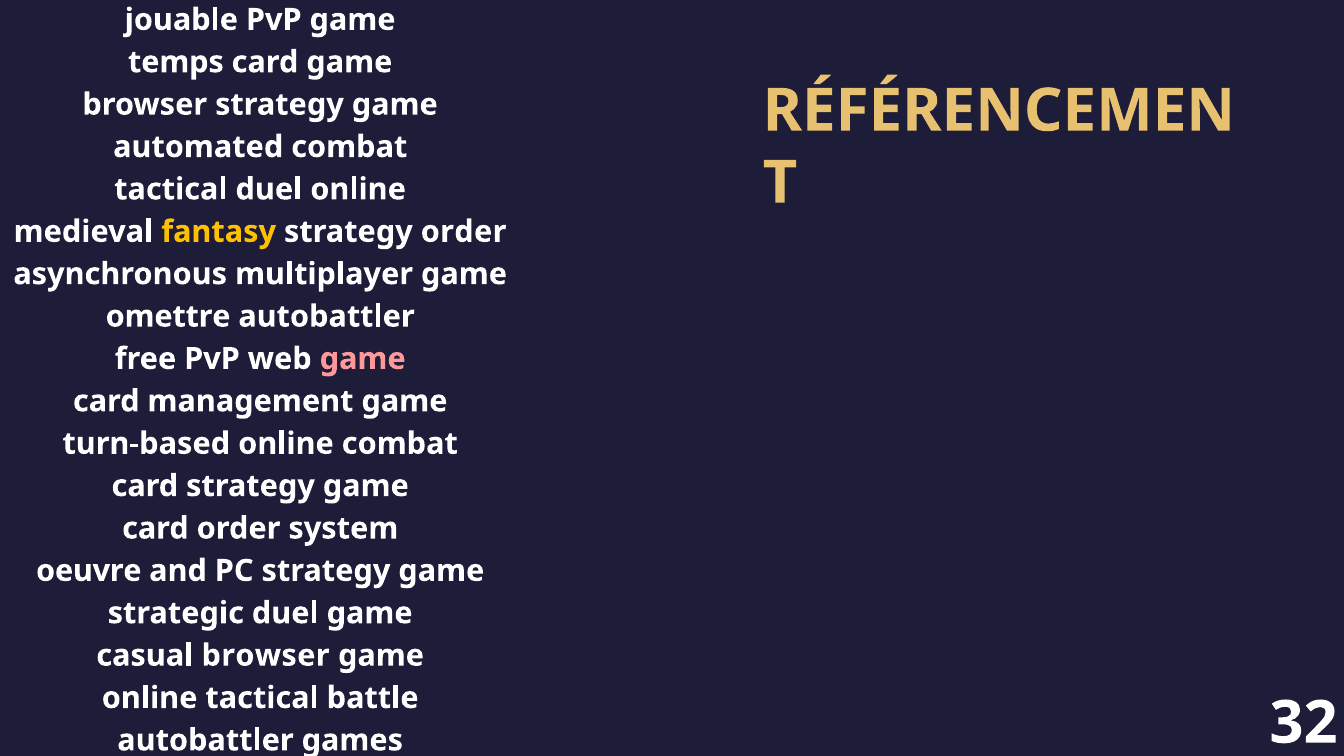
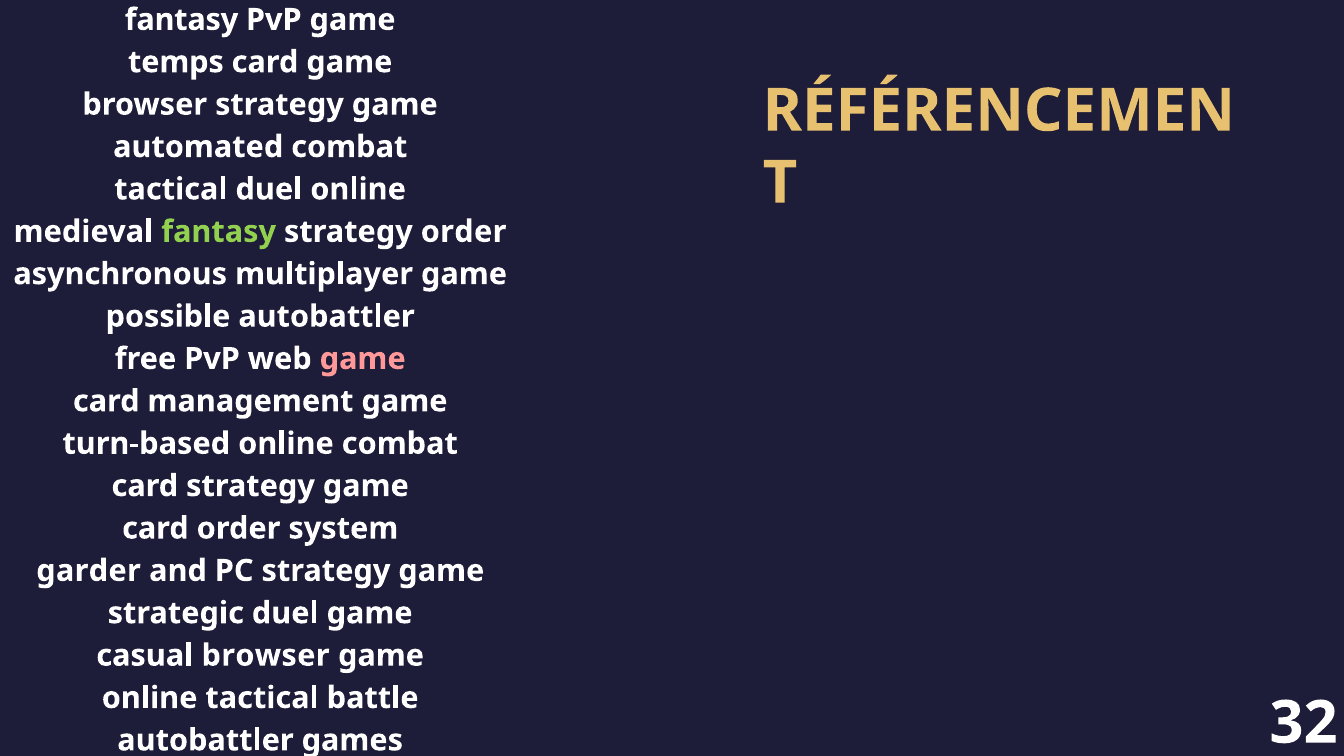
jouable at (181, 20): jouable -> fantasy
fantasy at (219, 232) colour: yellow -> light green
omettre: omettre -> possible
oeuvre: oeuvre -> garder
